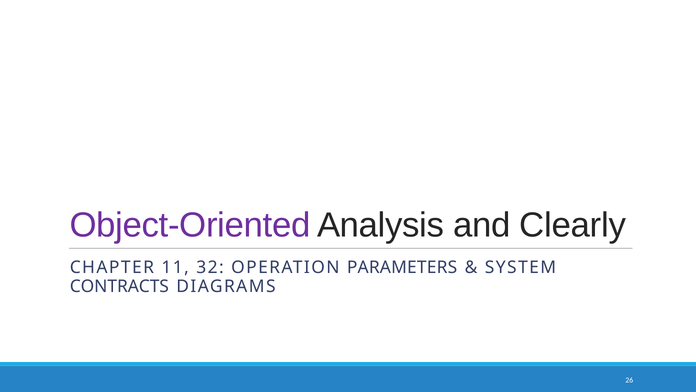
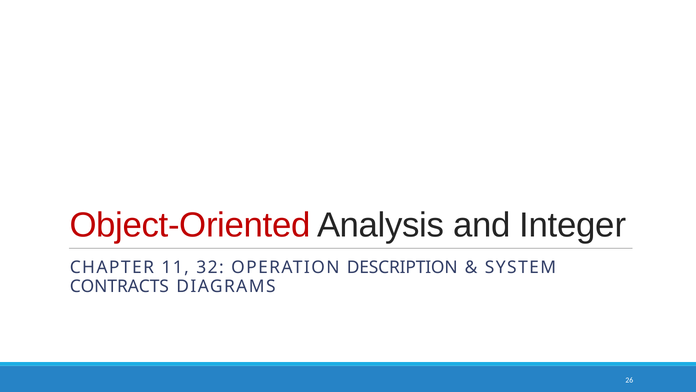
Object-Oriented colour: purple -> red
Clearly: Clearly -> Integer
PARAMETERS: PARAMETERS -> DESCRIPTION
